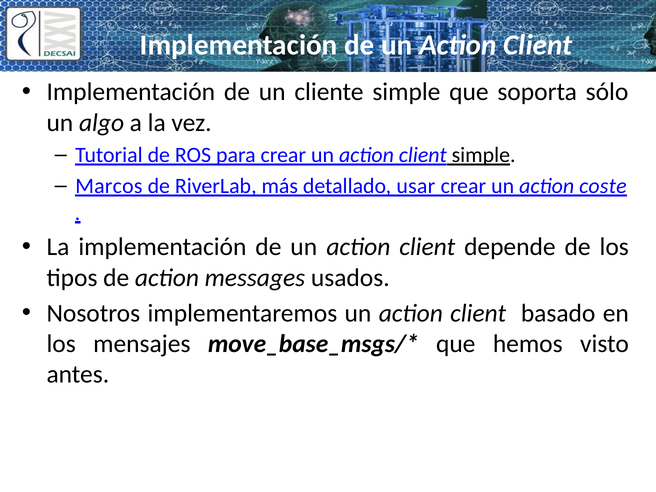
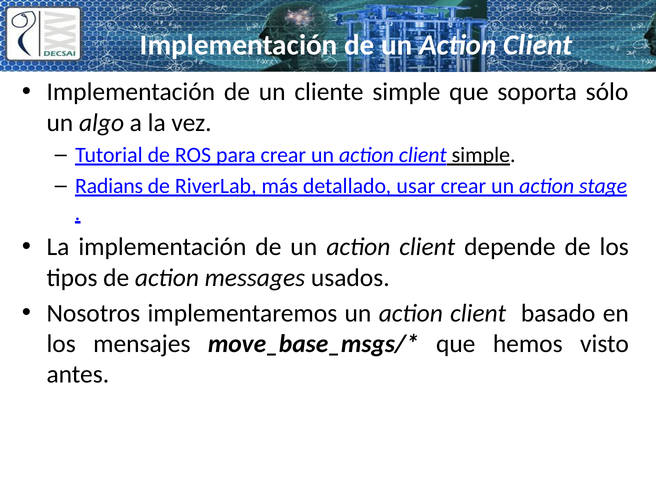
Marcos: Marcos -> Radians
coste: coste -> stage
